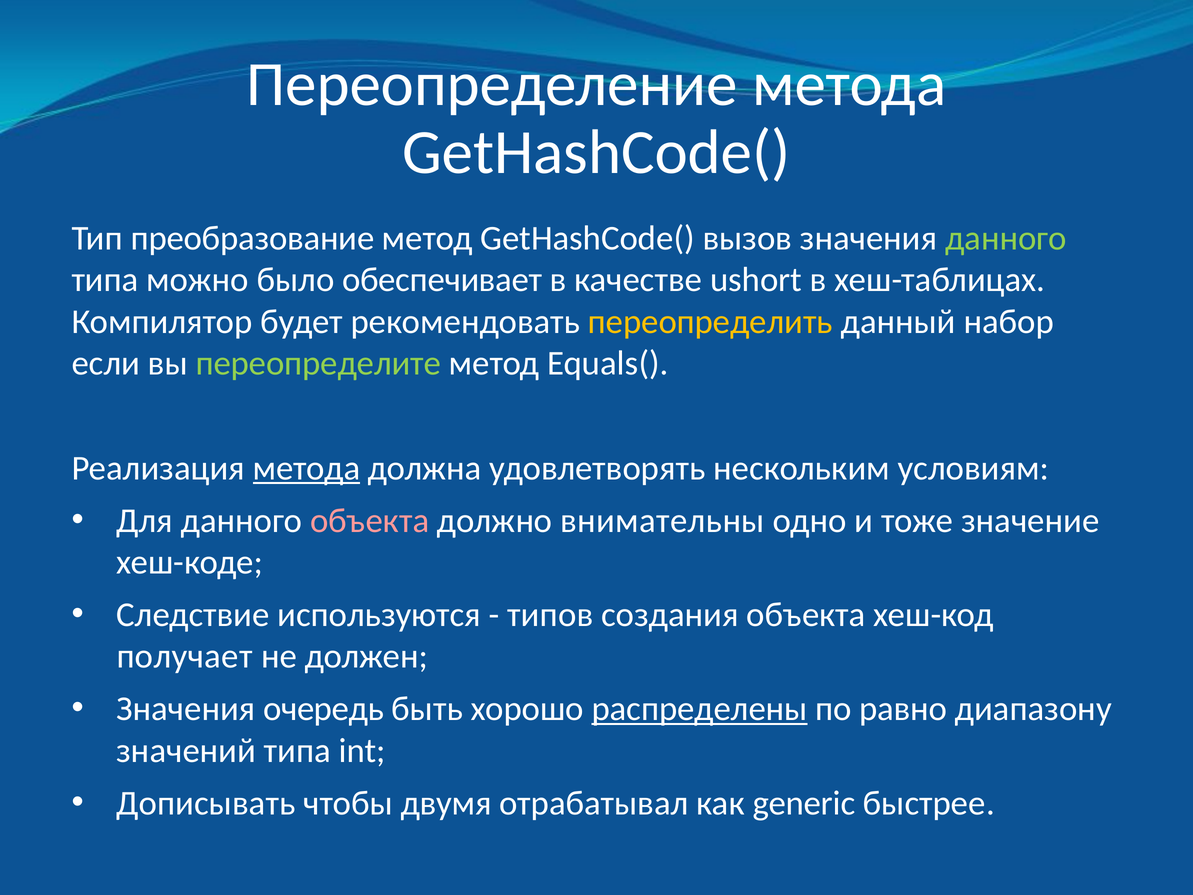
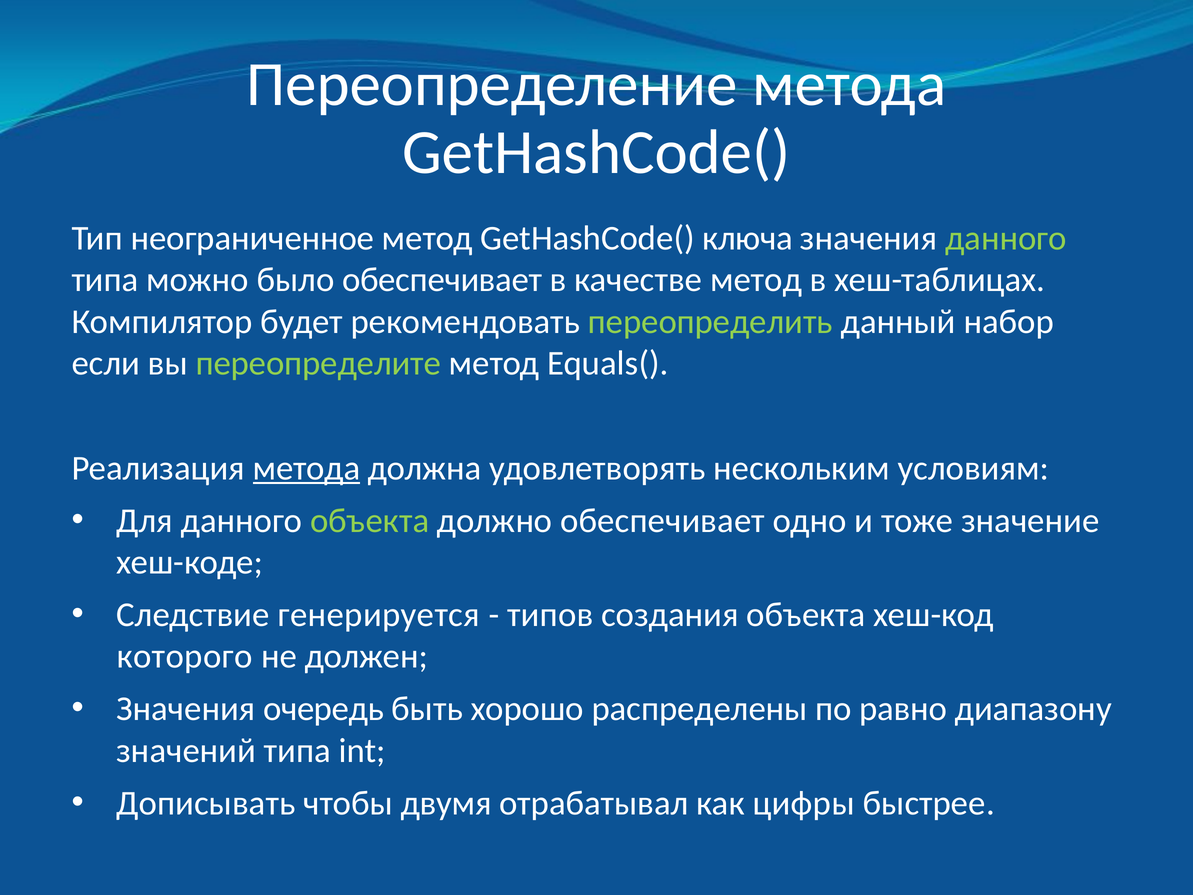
преобразование: преобразование -> неограниченное
вызов: вызов -> ключа
качестве ushort: ushort -> метод
переопределить colour: yellow -> light green
объекта at (370, 520) colour: pink -> light green
должно внимательны: внимательны -> обеспечивает
используются: используются -> генерируется
получает: получает -> которого
распределены underline: present -> none
generic: generic -> цифры
